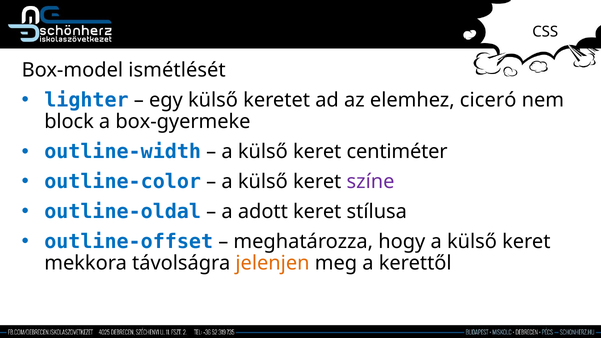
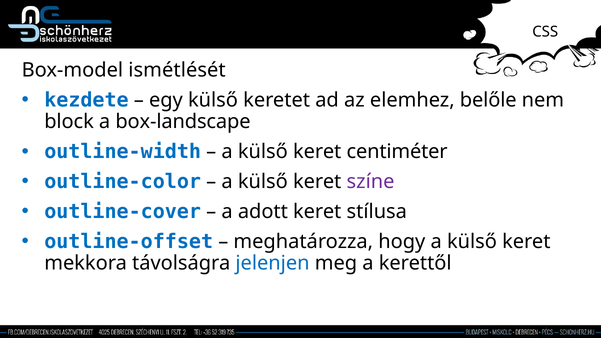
lighter: lighter -> kezdete
ciceró: ciceró -> belőle
box-gyermeke: box-gyermeke -> box-landscape
outline-oldal: outline-oldal -> outline-cover
jelenjen colour: orange -> blue
